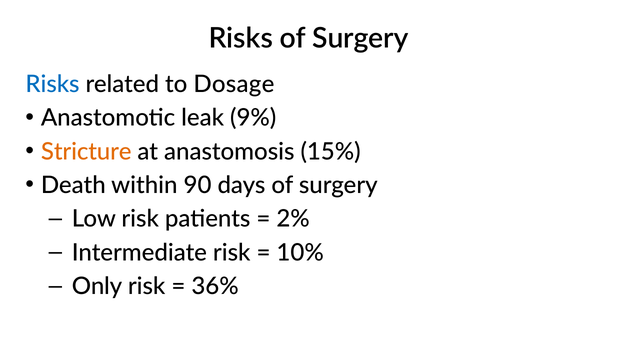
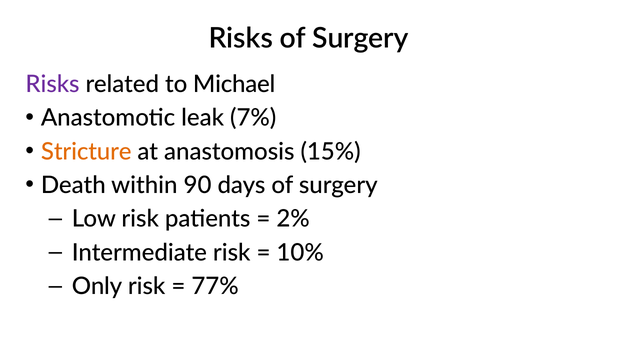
Risks at (53, 84) colour: blue -> purple
Dosage: Dosage -> Michael
9%: 9% -> 7%
36%: 36% -> 77%
